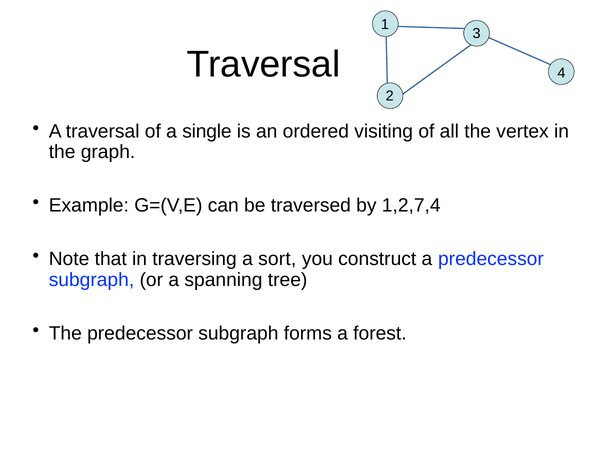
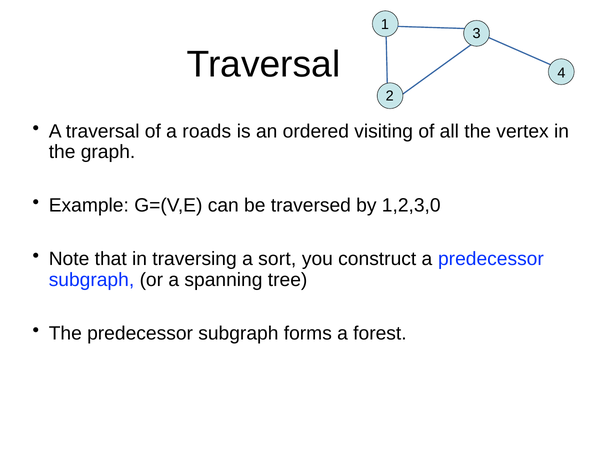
single: single -> roads
1,2,7,4: 1,2,7,4 -> 1,2,3,0
